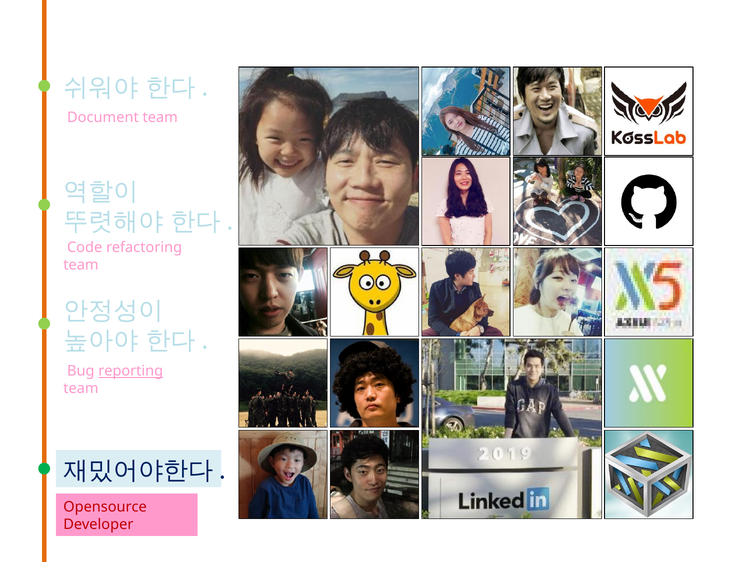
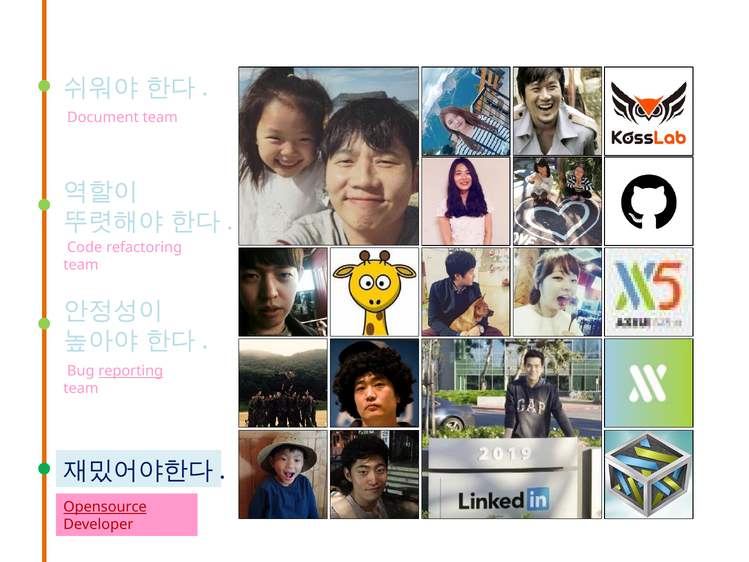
Opensource underline: none -> present
